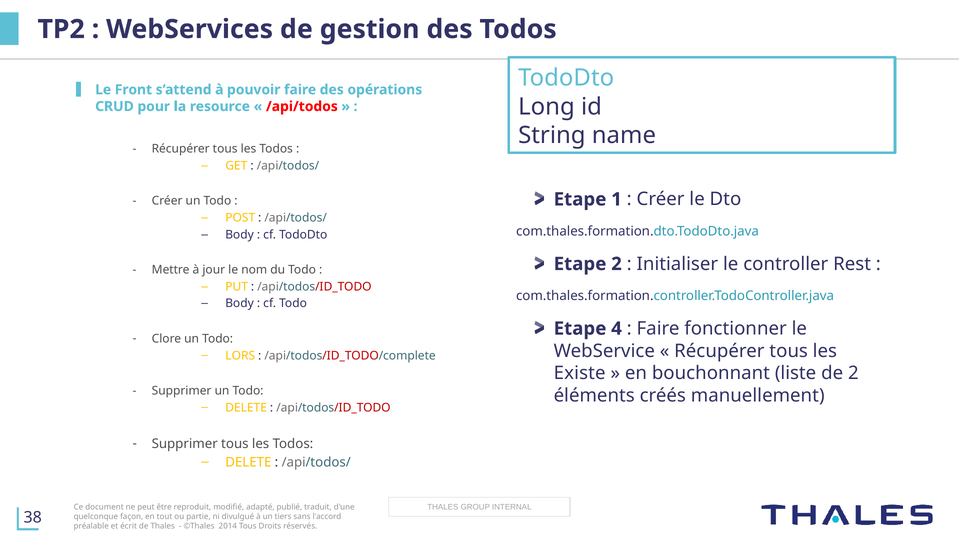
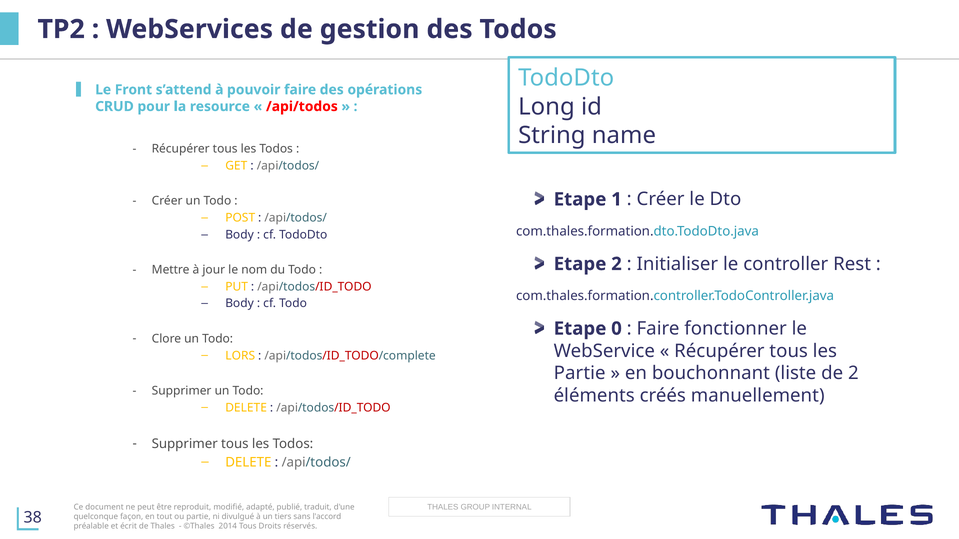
4: 4 -> 0
Existe at (580, 374): Existe -> Partie
